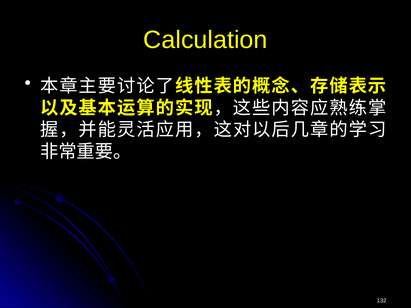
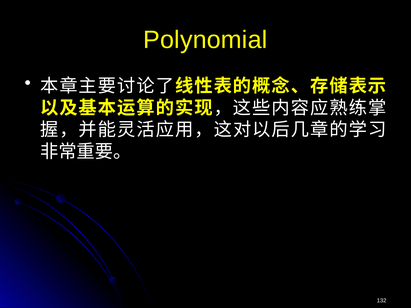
Calculation: Calculation -> Polynomial
